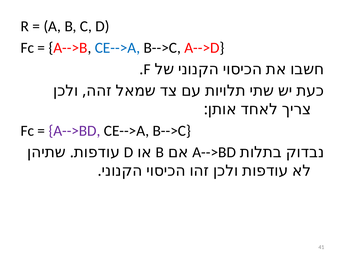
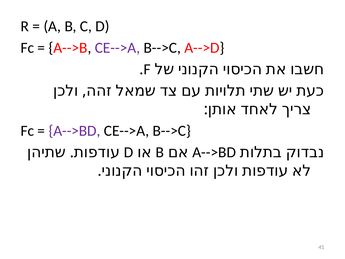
CE-->A at (117, 48) colour: blue -> purple
